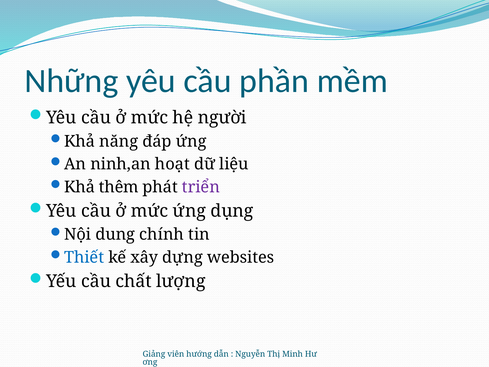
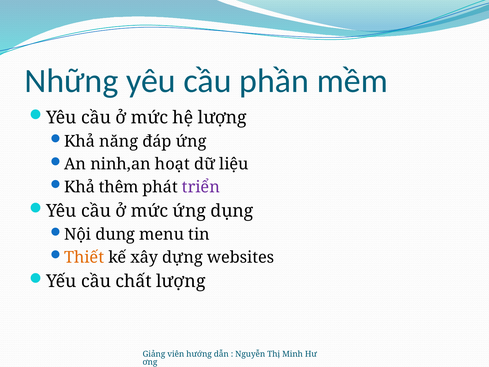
hệ người: người -> lượng
chính: chính -> menu
Thiết colour: blue -> orange
